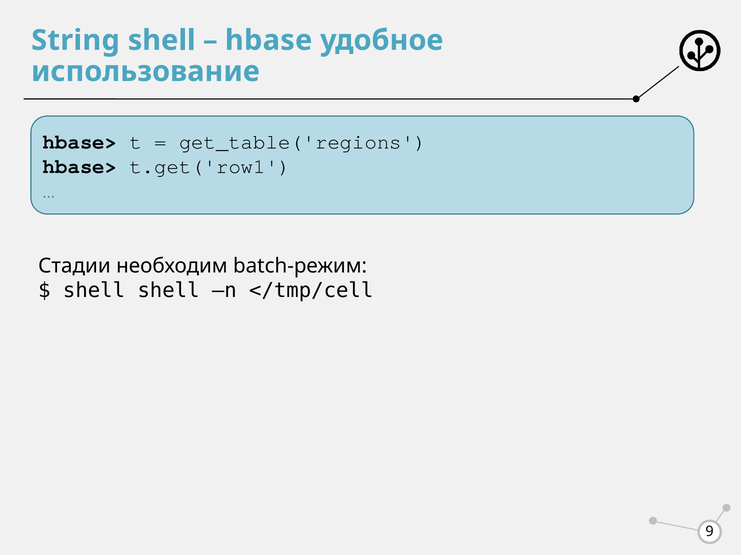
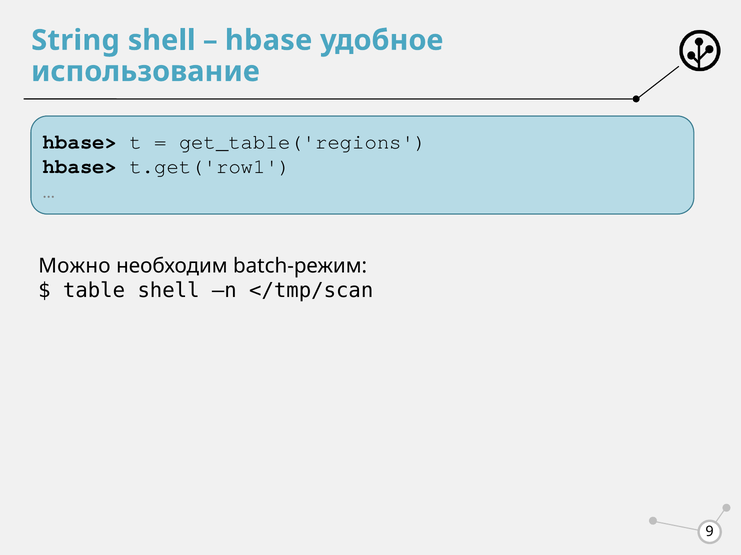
Стадии: Стадии -> Можно
shell at (94, 291): shell -> table
</tmp/cell: </tmp/cell -> </tmp/scan
